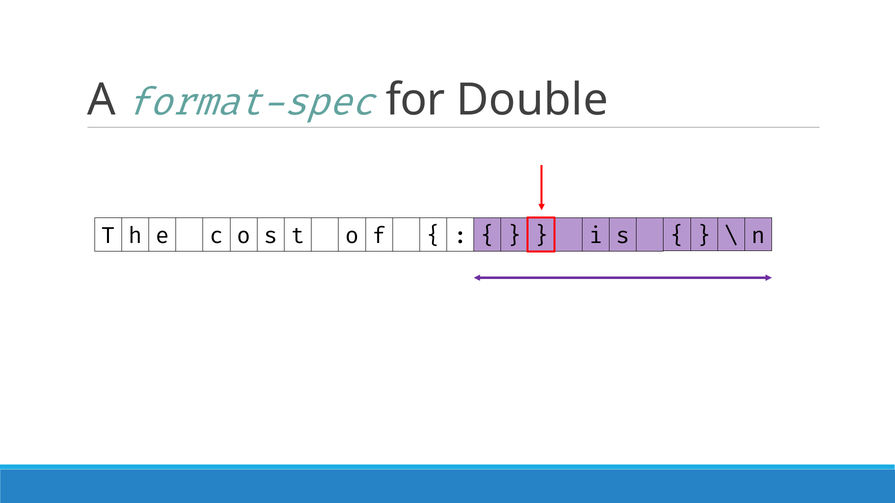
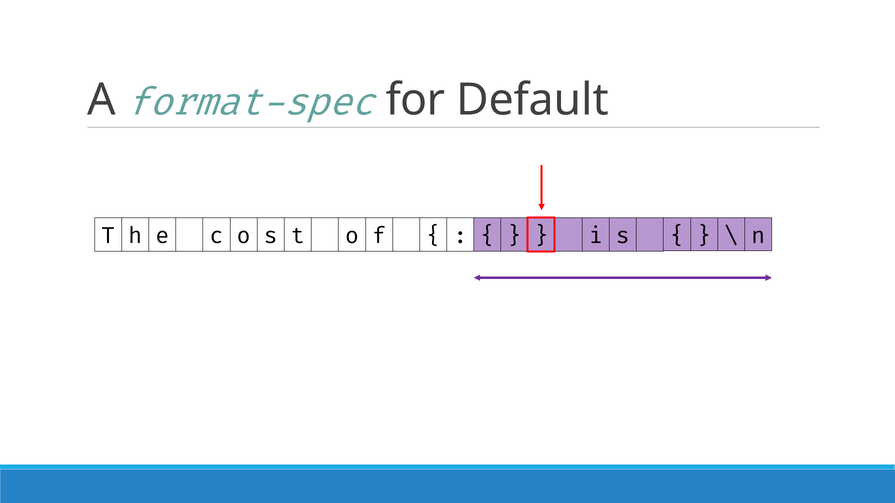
Double: Double -> Default
